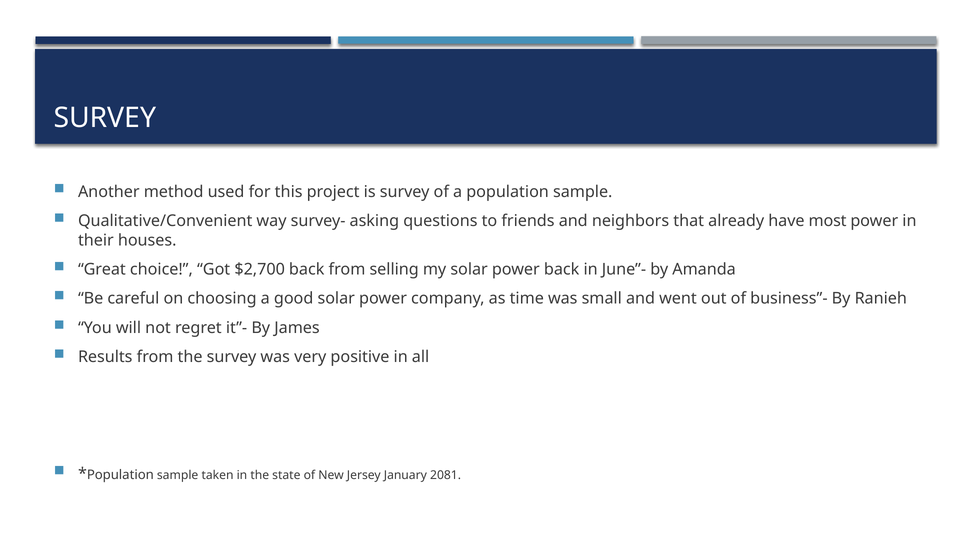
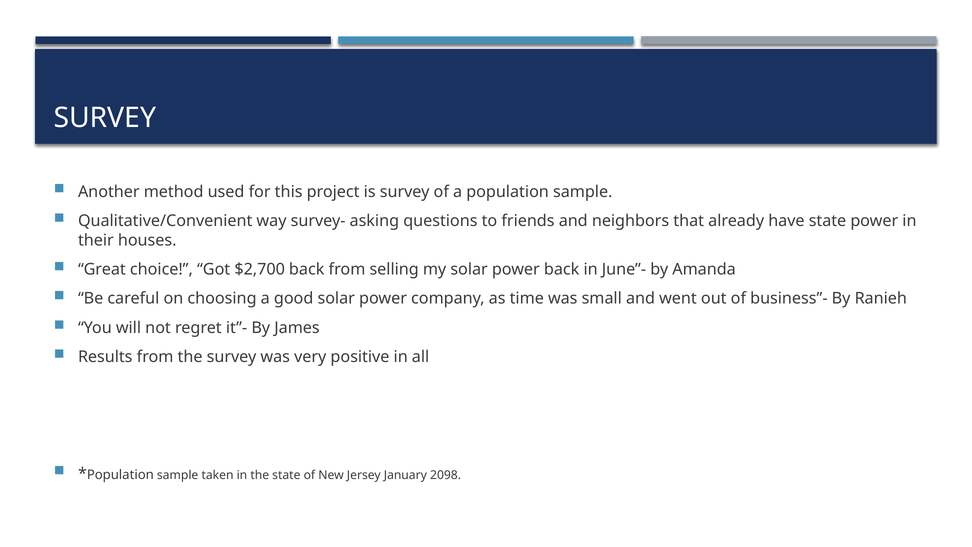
have most: most -> state
2081: 2081 -> 2098
